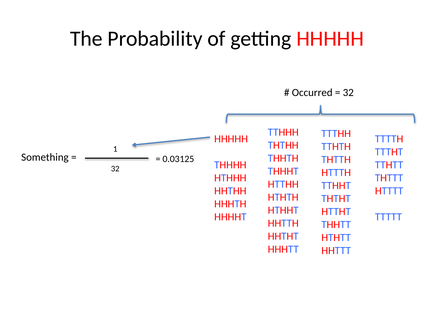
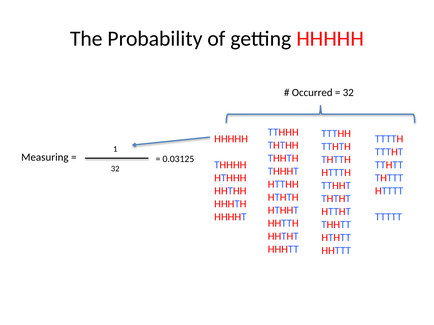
Something: Something -> Measuring
